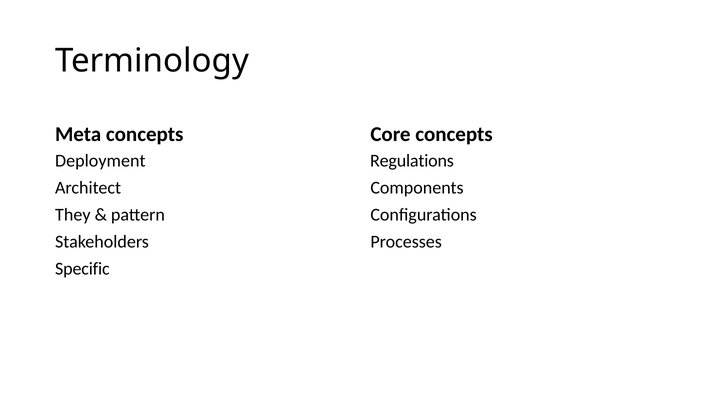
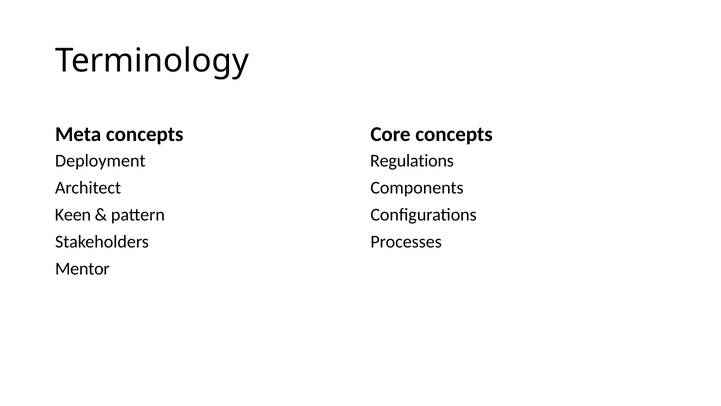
They: They -> Keen
Specific: Specific -> Mentor
